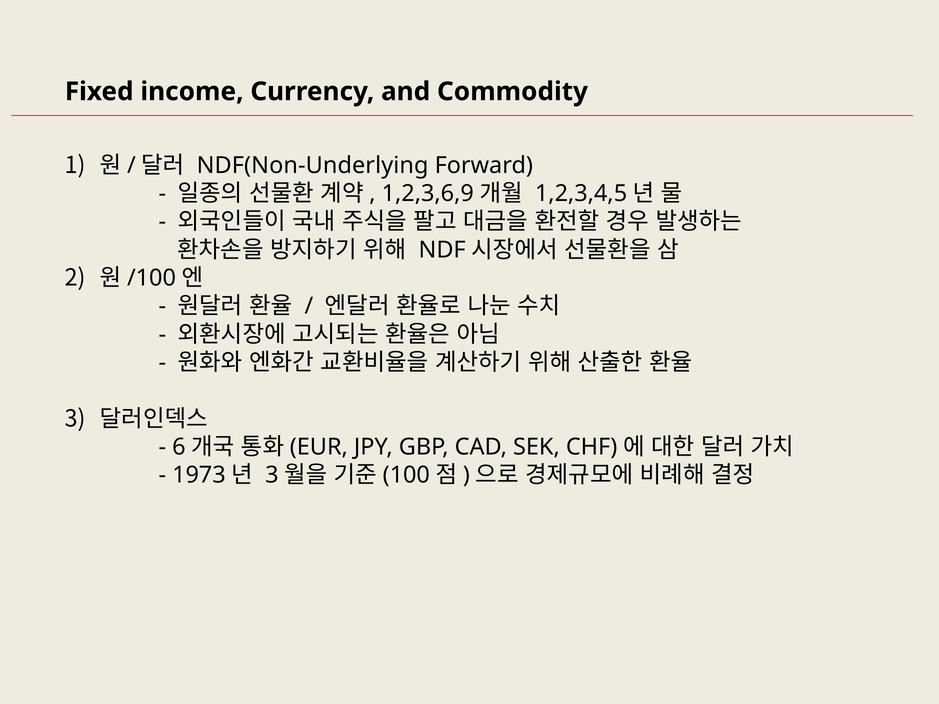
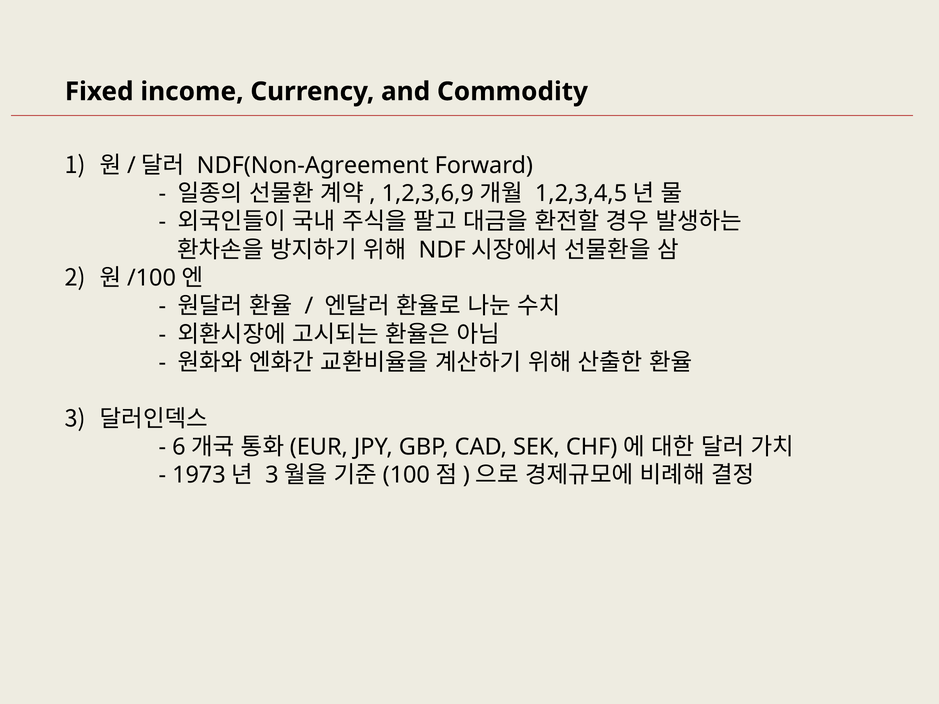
NDF(Non-Underlying: NDF(Non-Underlying -> NDF(Non-Agreement
